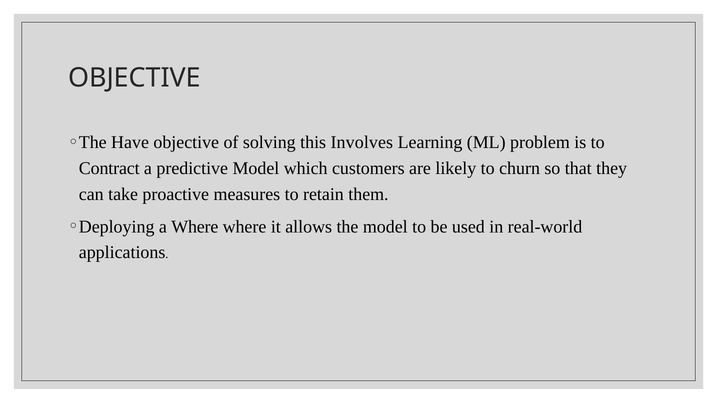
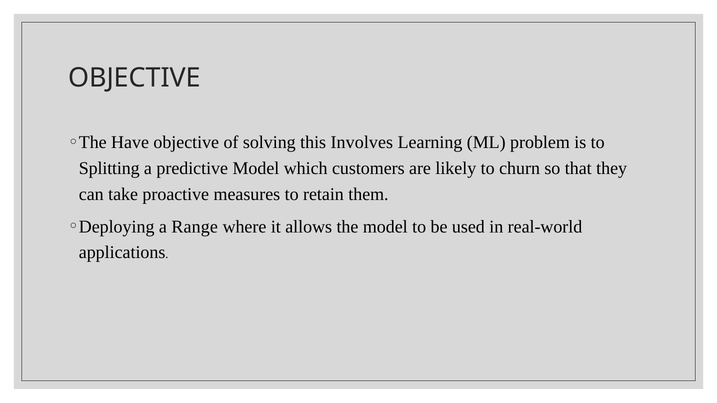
Contract: Contract -> Splitting
a Where: Where -> Range
